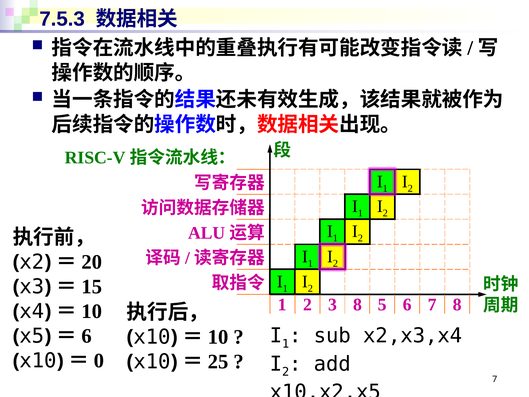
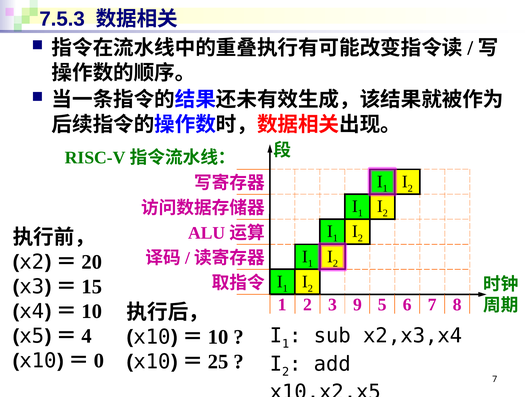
2 8: 8 -> 9
6 at (87, 336): 6 -> 4
